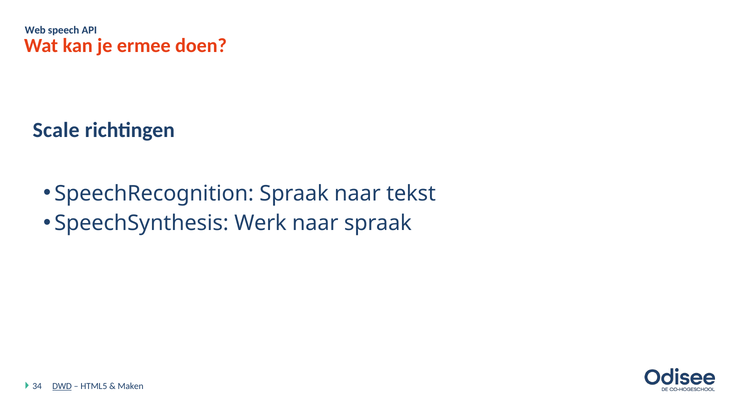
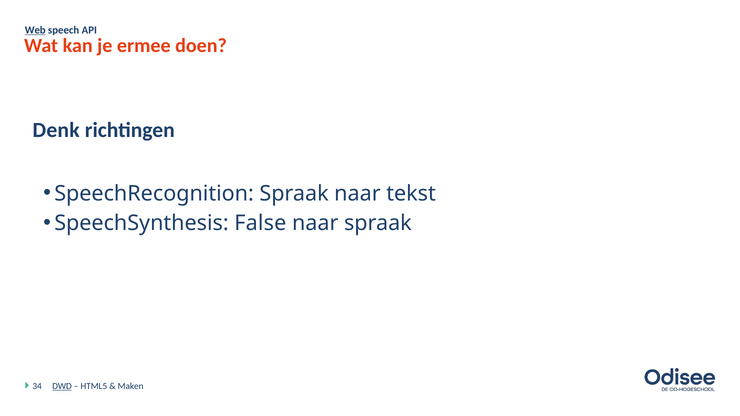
Web underline: none -> present
Scale: Scale -> Denk
Werk: Werk -> False
